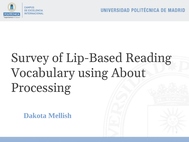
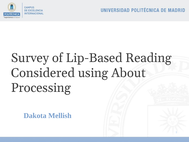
Vocabulary: Vocabulary -> Considered
